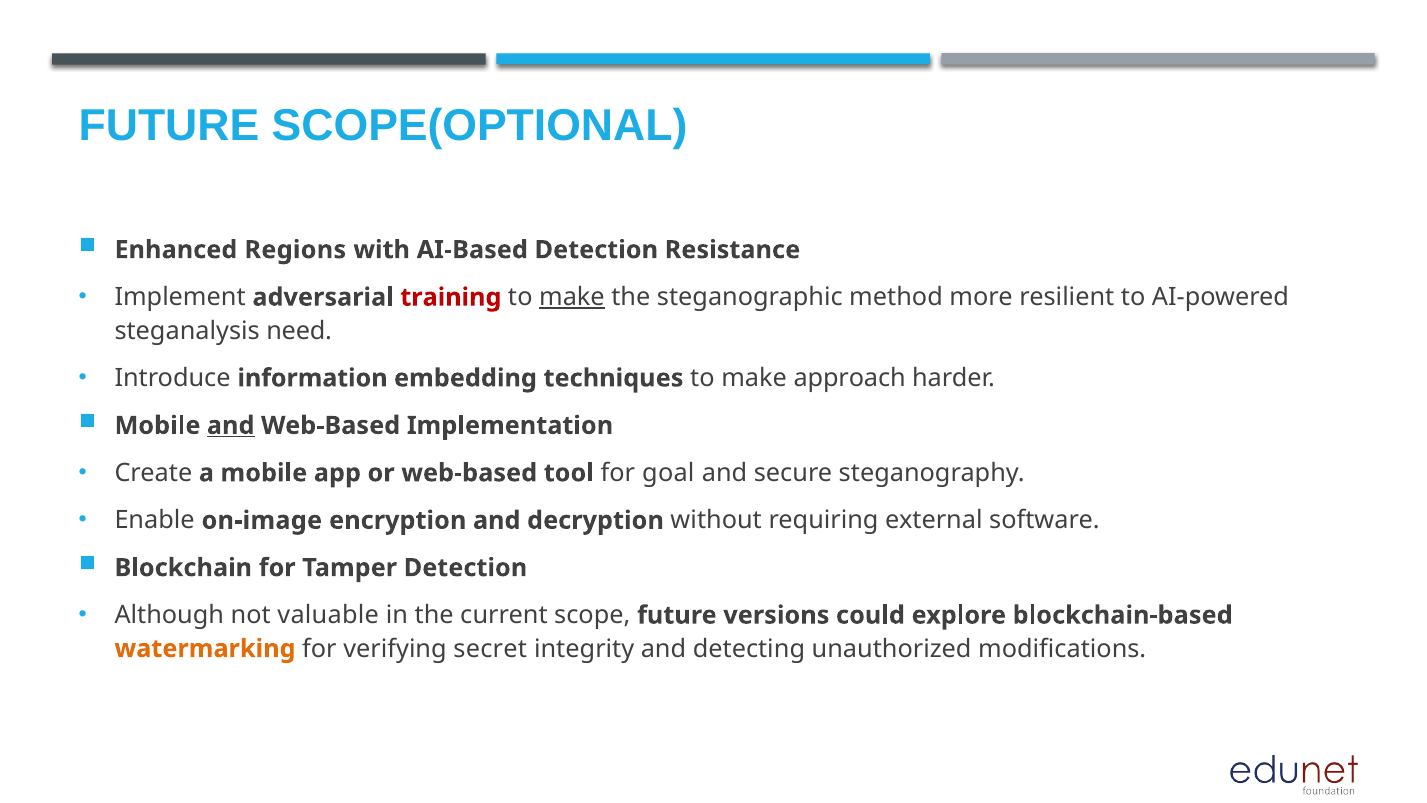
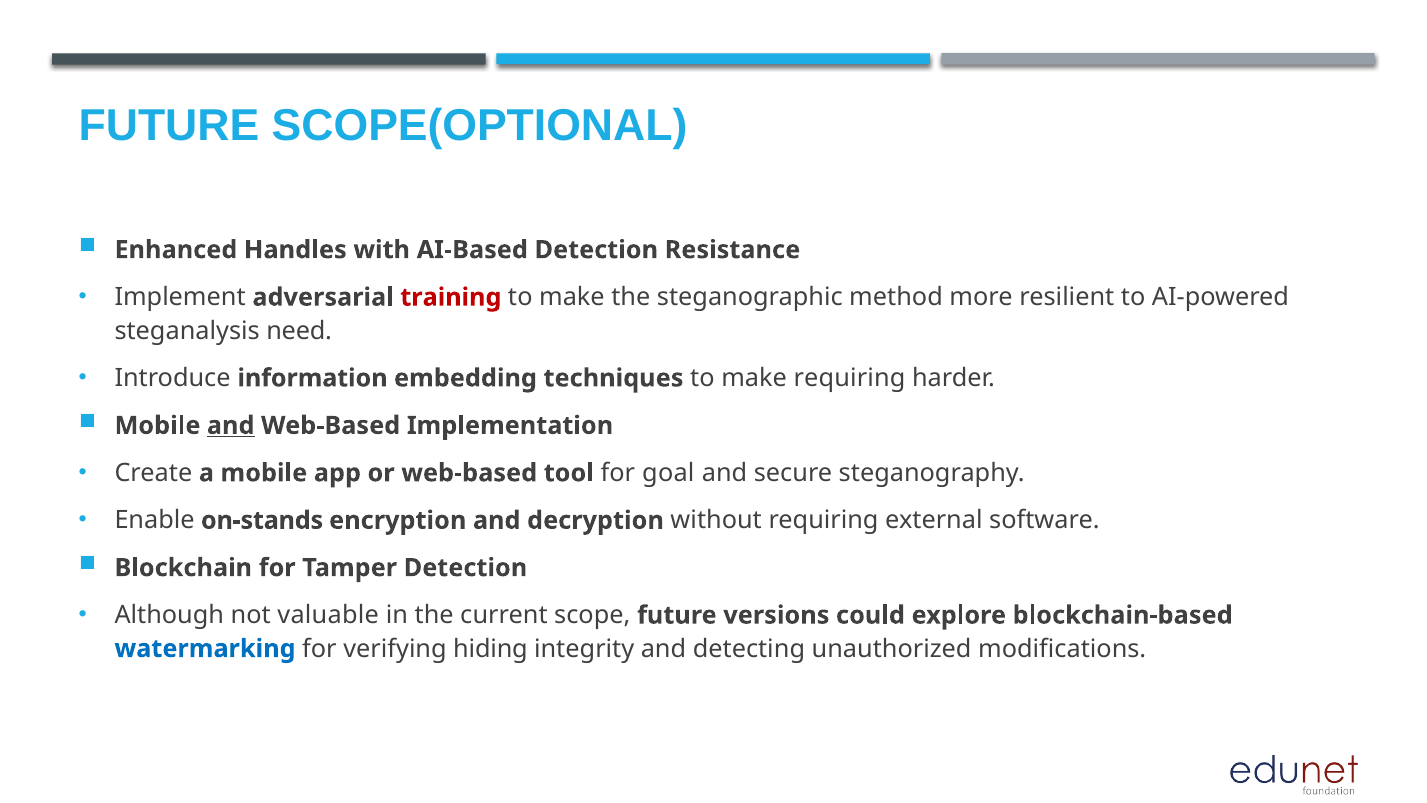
Regions: Regions -> Handles
make at (572, 297) underline: present -> none
make approach: approach -> requiring
on-image: on-image -> on-stands
watermarking colour: orange -> blue
secret: secret -> hiding
